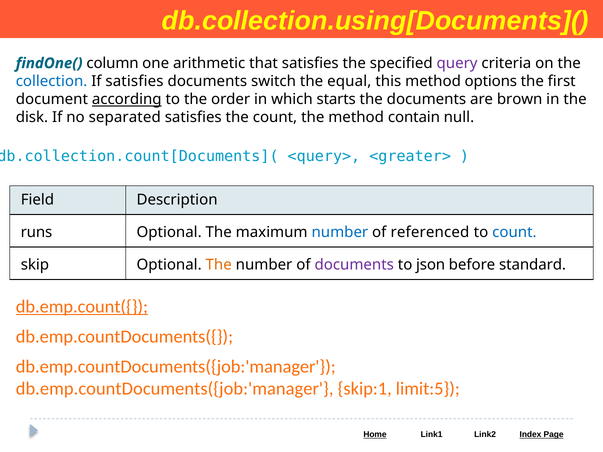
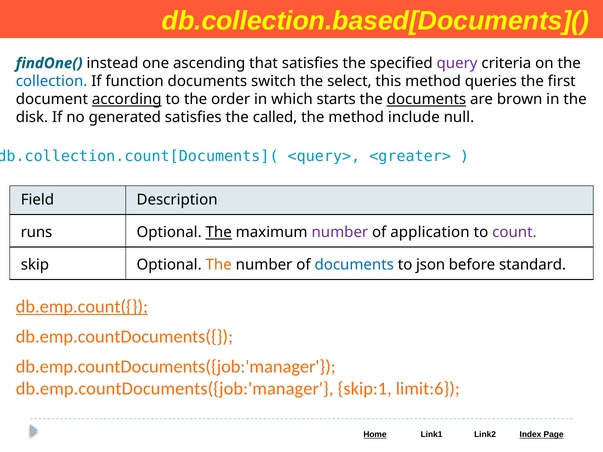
db.collection.using[Documents](: db.collection.using[Documents]( -> db.collection.based[Documents](
column: column -> instead
arithmetic: arithmetic -> ascending
If satisfies: satisfies -> function
equal: equal -> select
options: options -> queries
documents at (426, 99) underline: none -> present
separated: separated -> generated
the count: count -> called
contain: contain -> include
The at (219, 233) underline: none -> present
number at (340, 233) colour: blue -> purple
referenced: referenced -> application
count at (514, 233) colour: blue -> purple
documents at (354, 265) colour: purple -> blue
limit:5: limit:5 -> limit:6
